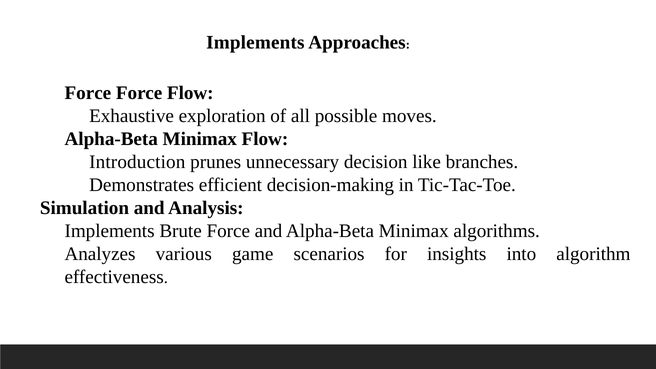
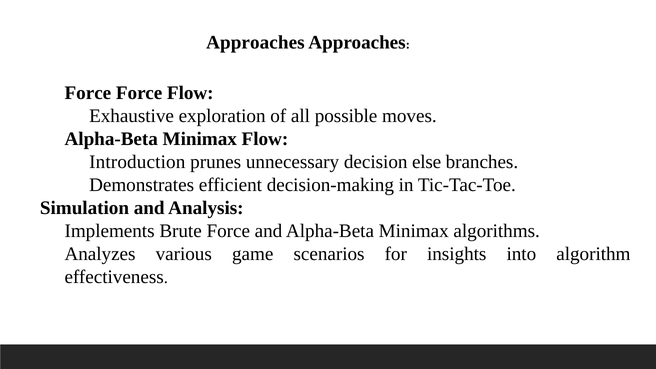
Implements at (255, 42): Implements -> Approaches
like: like -> else
